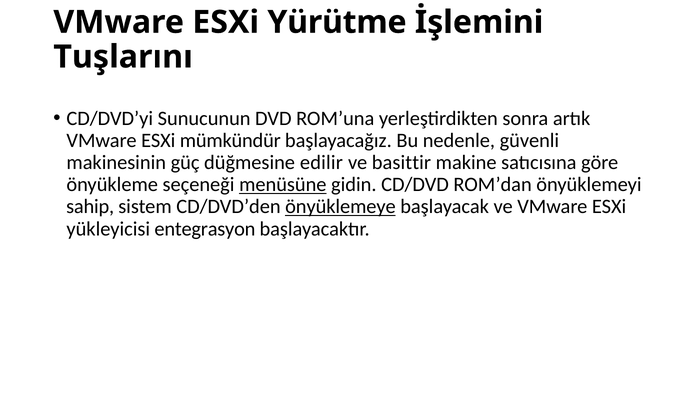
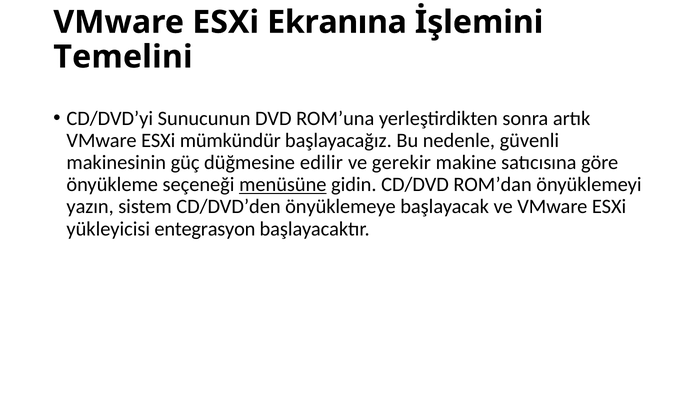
Yürütme: Yürütme -> Ekranına
Tuşlarını: Tuşlarını -> Temelini
basittir: basittir -> gerekir
sahip: sahip -> yazın
önyüklemeye underline: present -> none
